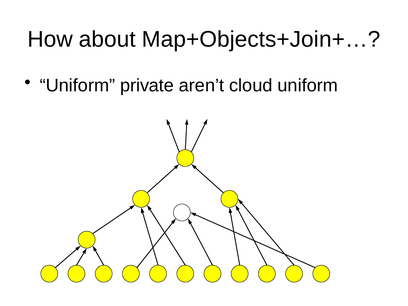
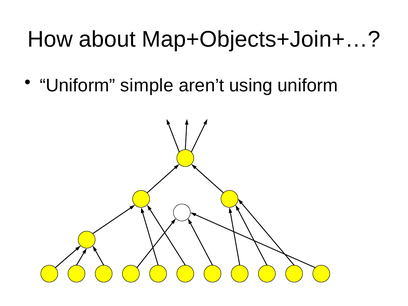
private: private -> simple
cloud: cloud -> using
